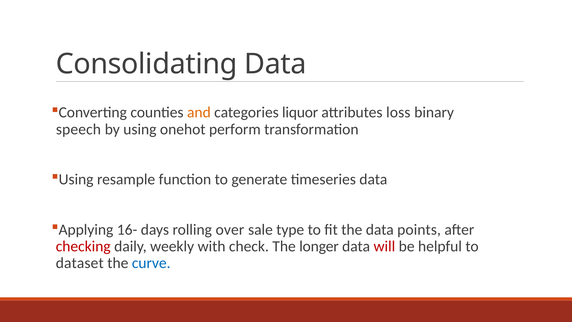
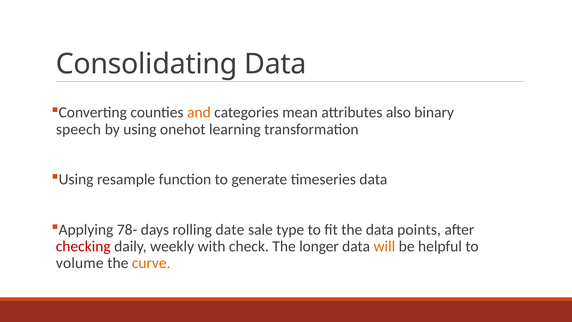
liquor: liquor -> mean
loss: loss -> also
perform: perform -> learning
16-: 16- -> 78-
over: over -> date
will colour: red -> orange
dataset: dataset -> volume
curve colour: blue -> orange
